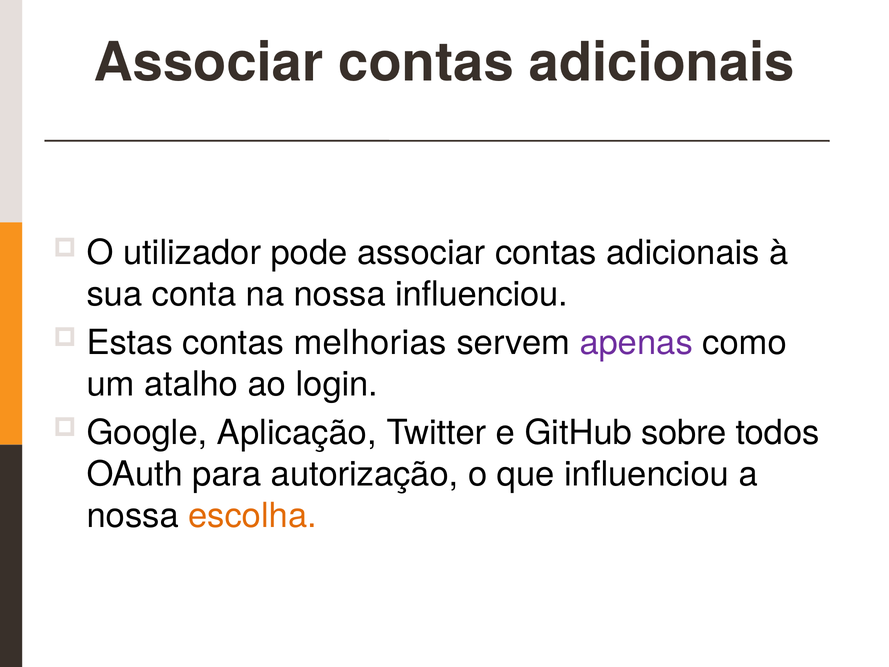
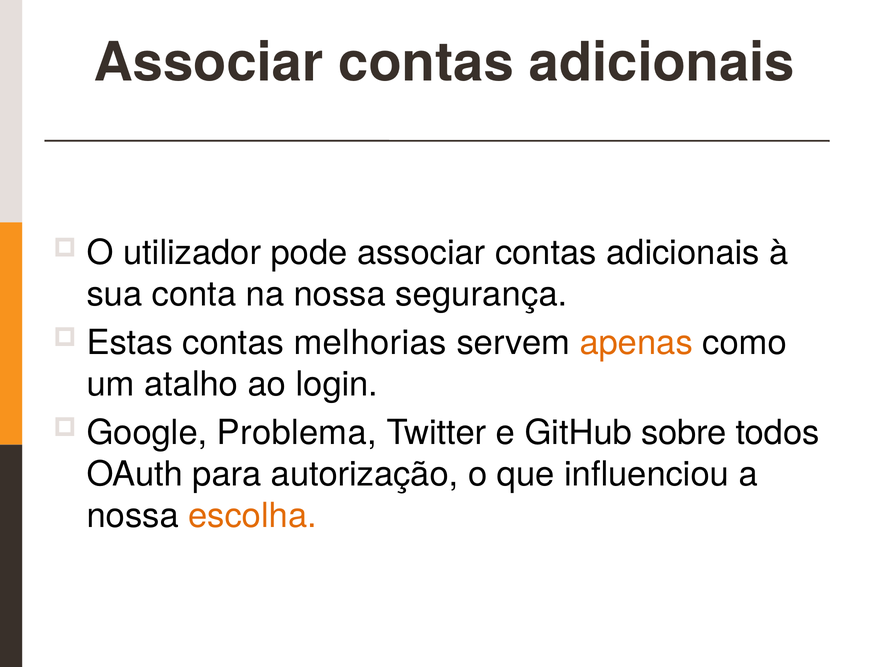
nossa influenciou: influenciou -> segurança
apenas colour: purple -> orange
Aplicação: Aplicação -> Problema
